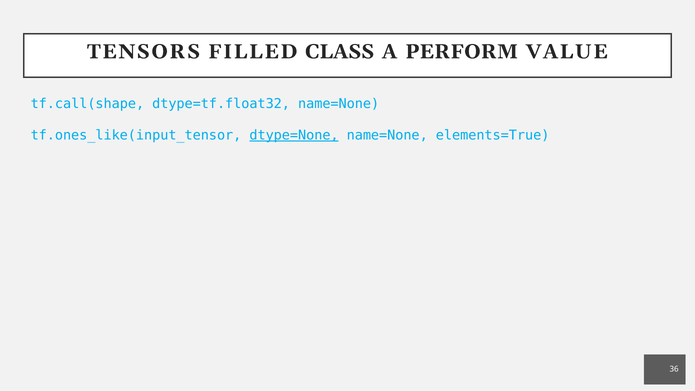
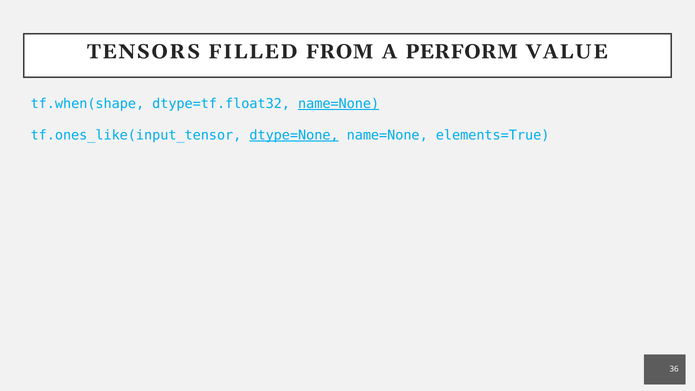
CLASS: CLASS -> FROM
tf.call(shape: tf.call(shape -> tf.when(shape
name=None at (339, 104) underline: none -> present
